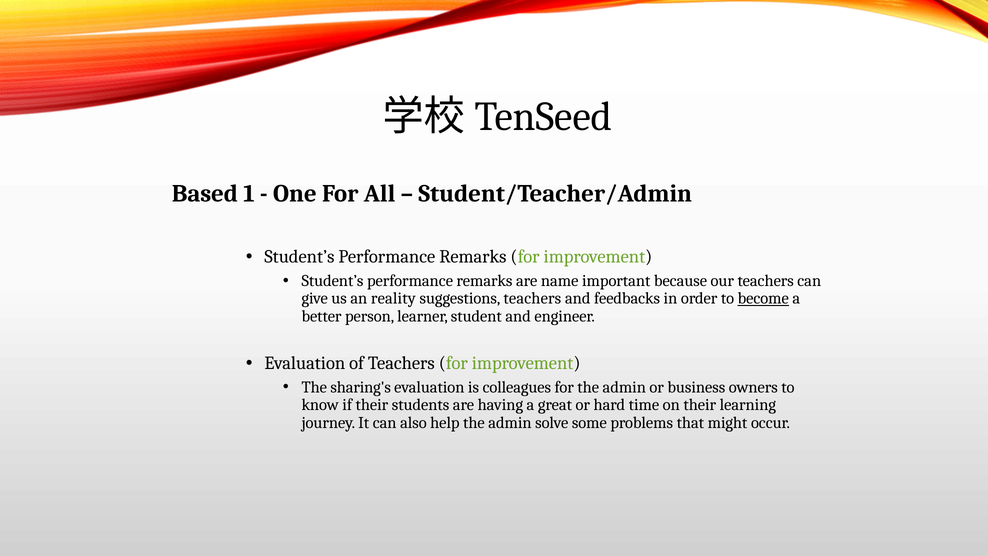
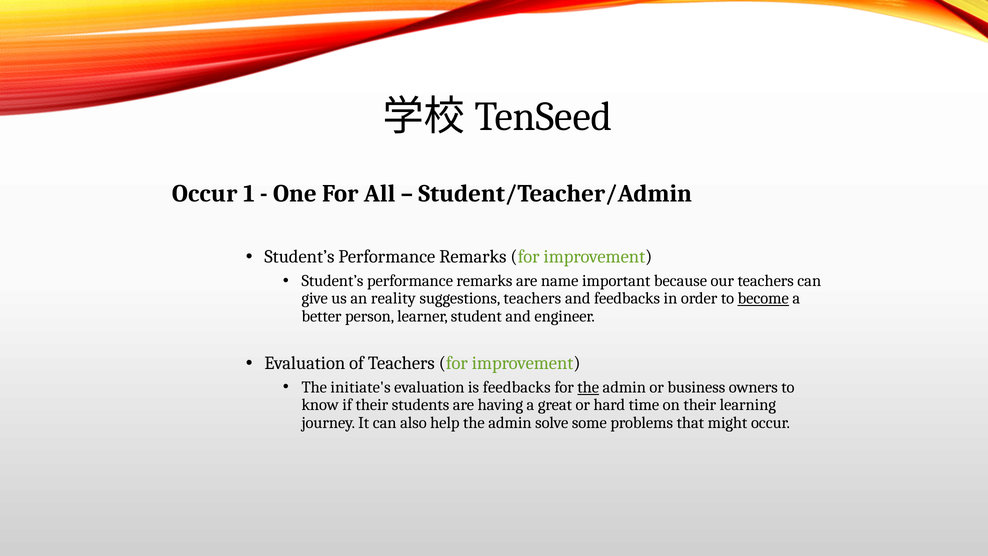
Based at (205, 193): Based -> Occur
sharing's: sharing's -> initiate's
is colleagues: colleagues -> feedbacks
the at (588, 387) underline: none -> present
